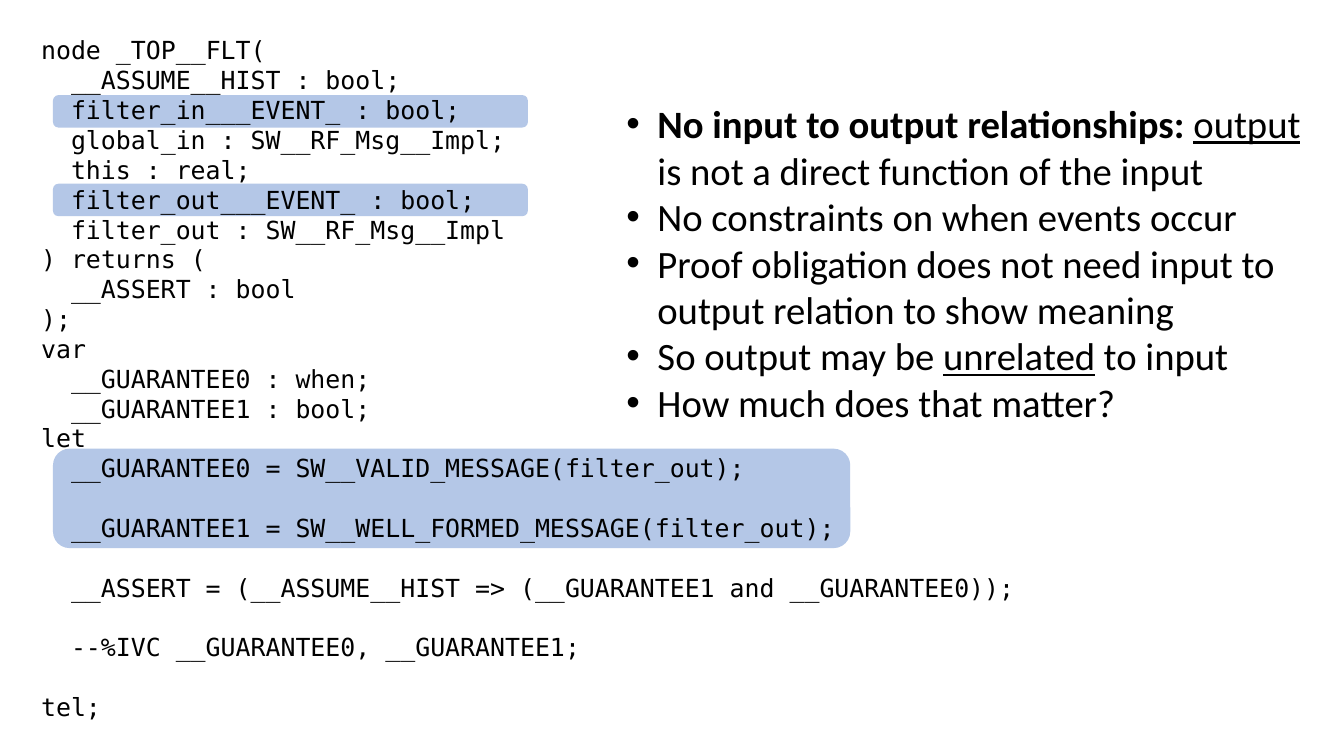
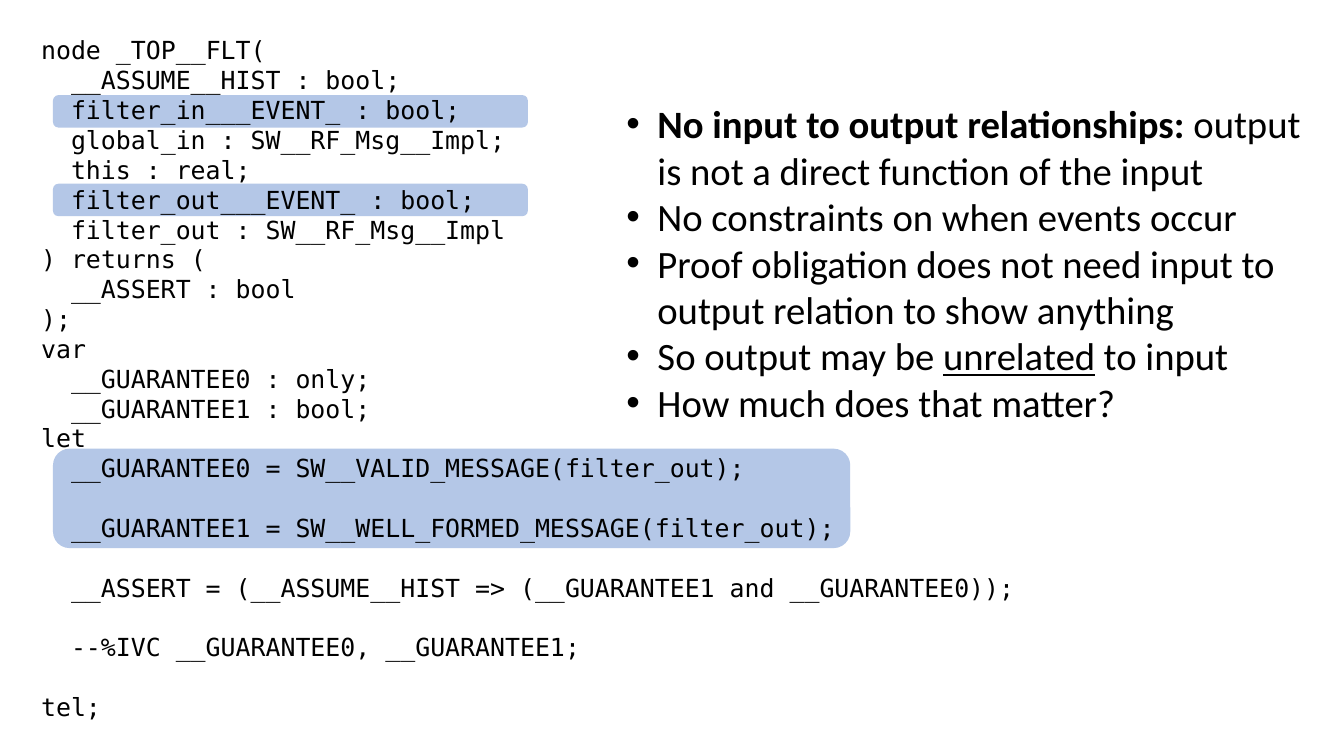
output at (1247, 126) underline: present -> none
meaning: meaning -> anything
when at (333, 380): when -> only
